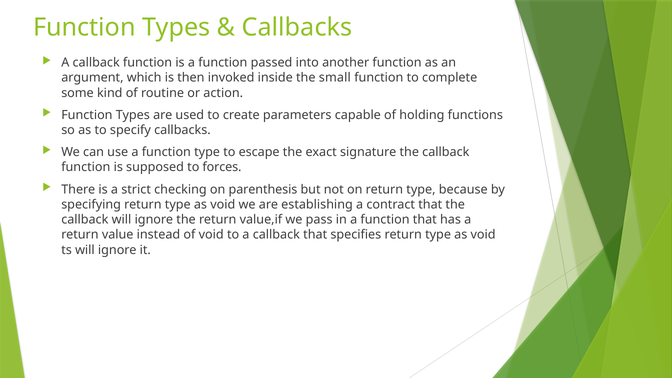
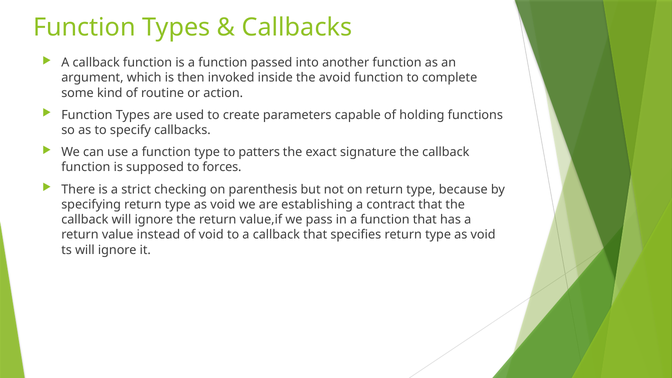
small: small -> avoid
escape: escape -> patters
